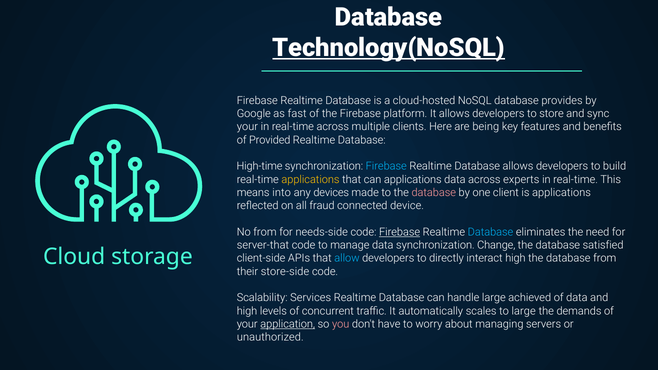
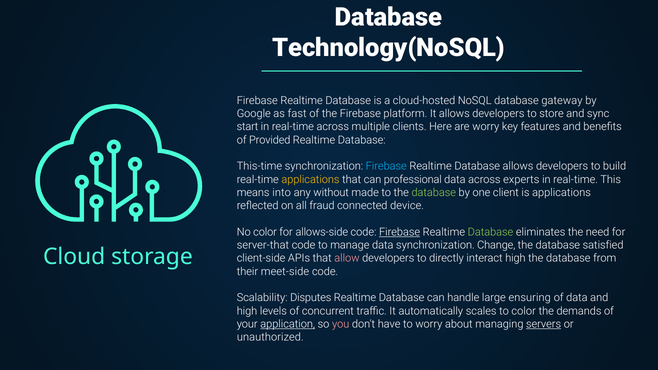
Technology(NoSQL underline: present -> none
provides: provides -> gateway
your at (247, 127): your -> start
are being: being -> worry
High-time: High-time -> This-time
can applications: applications -> professional
devices: devices -> without
database at (434, 193) colour: pink -> light green
No from: from -> color
needs-side: needs-side -> allows-side
Database at (490, 232) colour: light blue -> light green
allow colour: light blue -> pink
store-side: store-side -> meet-side
Services: Services -> Disputes
achieved: achieved -> ensuring
to large: large -> color
servers underline: none -> present
